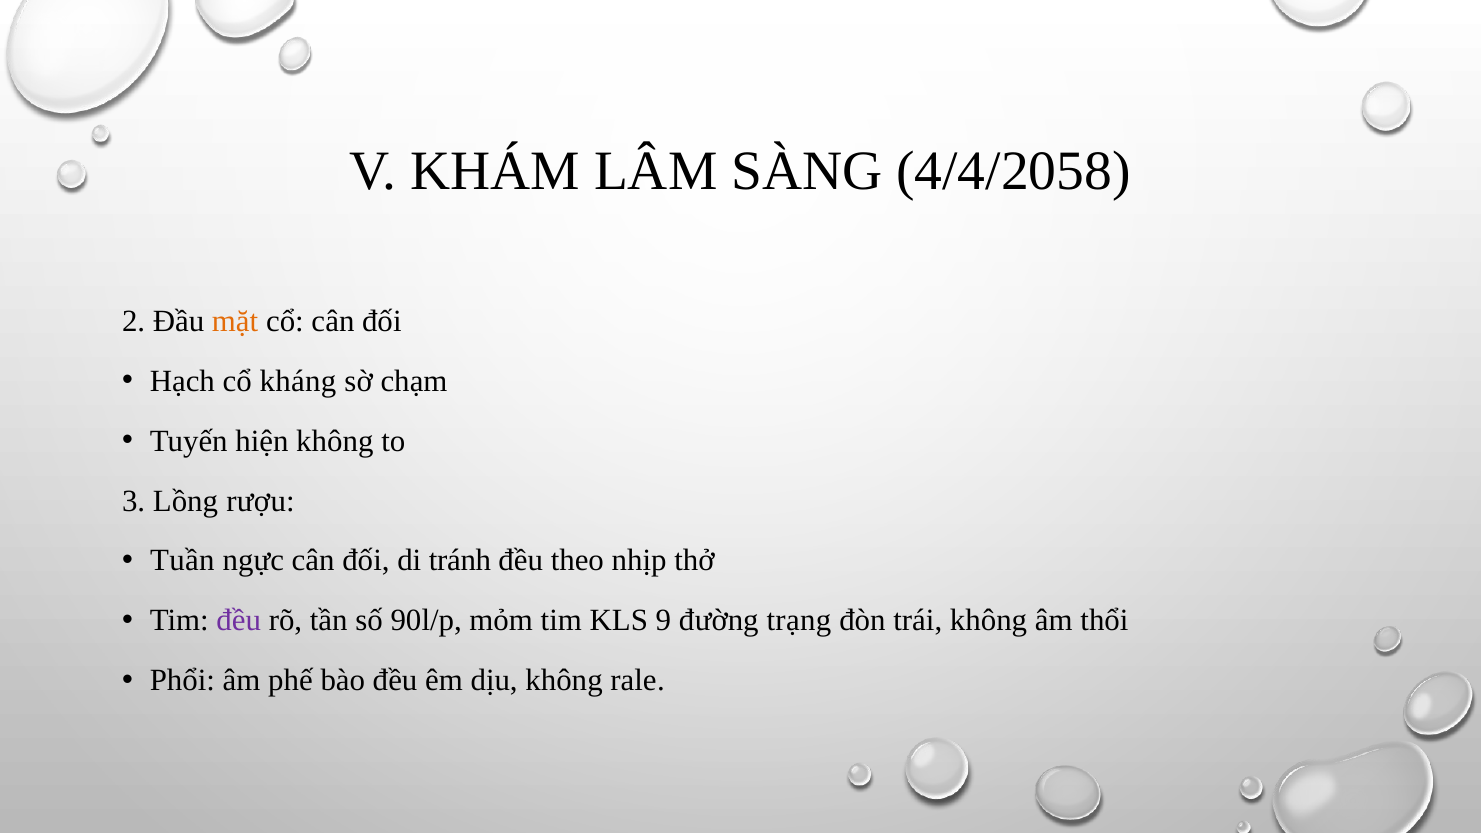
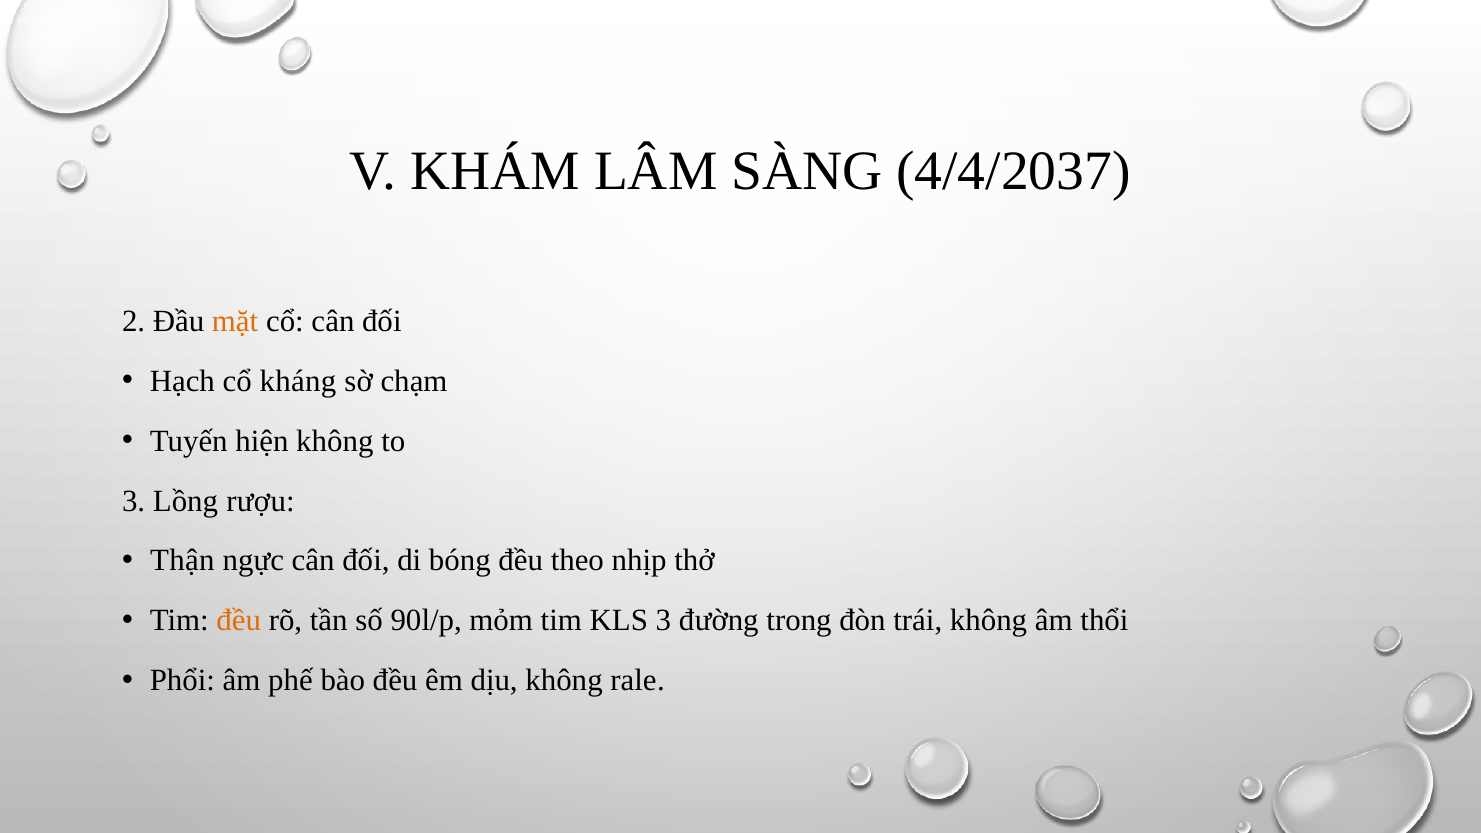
4/4/2058: 4/4/2058 -> 4/4/2037
Tuần: Tuần -> Thận
tránh: tránh -> bóng
đều at (239, 621) colour: purple -> orange
KLS 9: 9 -> 3
trạng: trạng -> trong
